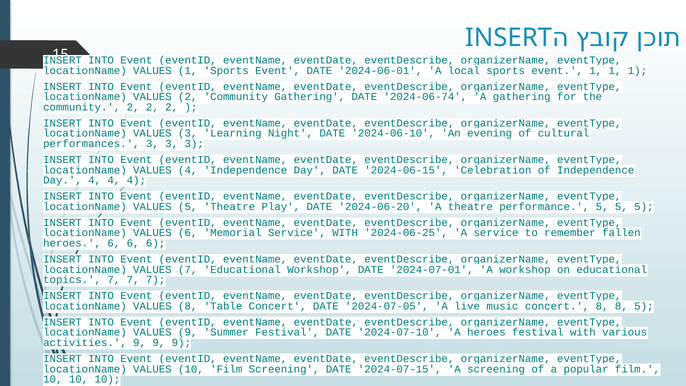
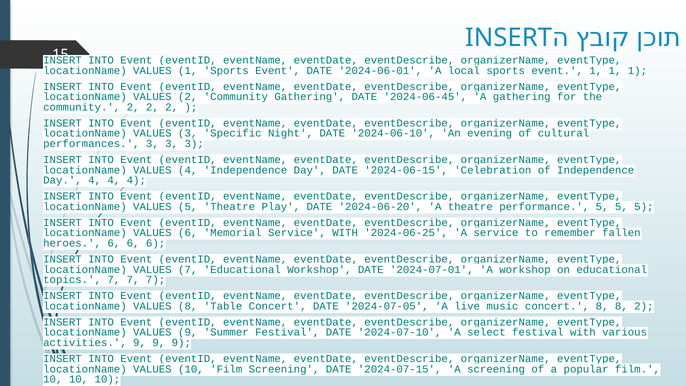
2024-06-74: 2024-06-74 -> 2024-06-45
Learning: Learning -> Specific
8 5: 5 -> 2
A heroes: heroes -> select
